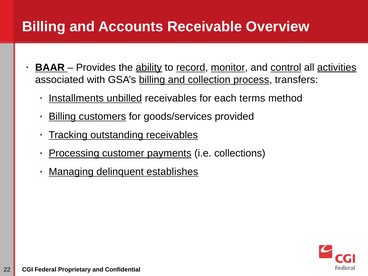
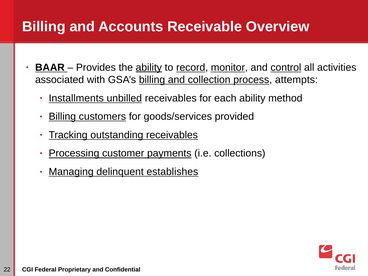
activities underline: present -> none
transfers: transfers -> attempts
each terms: terms -> ability
